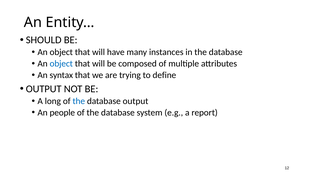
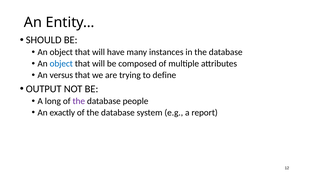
syntax: syntax -> versus
the at (79, 101) colour: blue -> purple
database output: output -> people
people: people -> exactly
